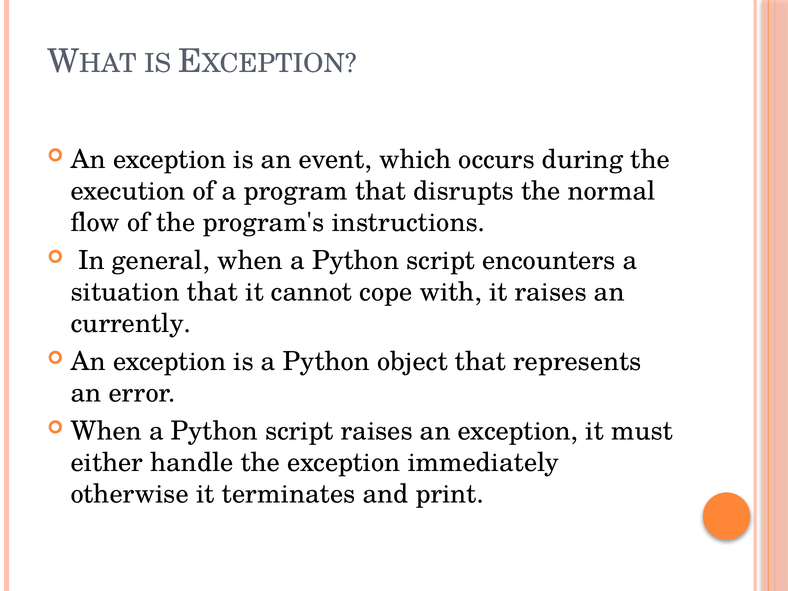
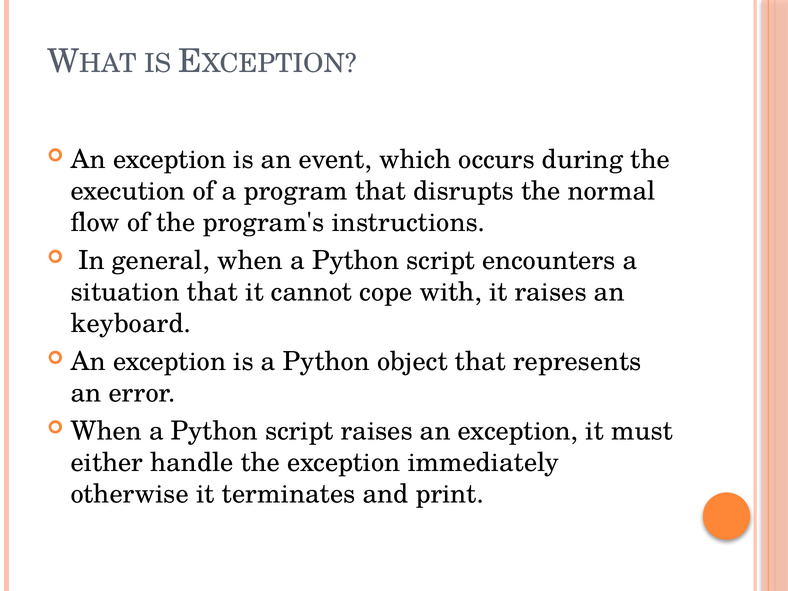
currently: currently -> keyboard
